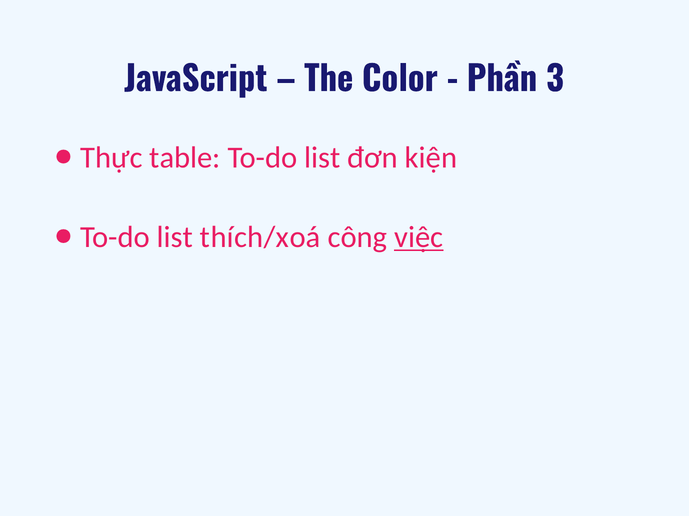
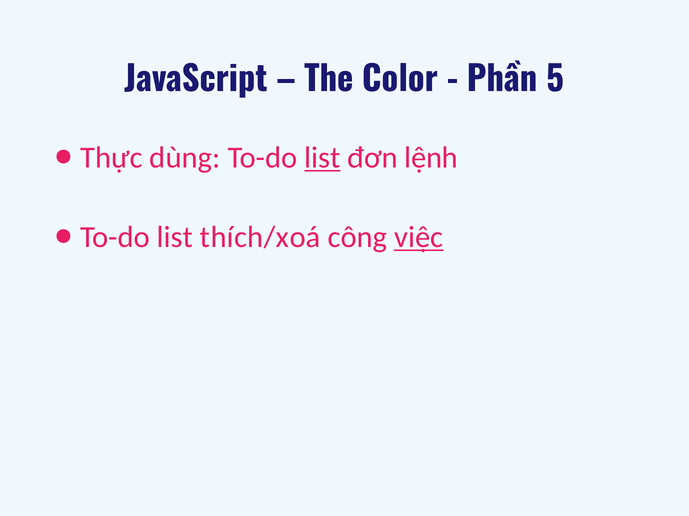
3: 3 -> 5
table: table -> dùng
list at (322, 158) underline: none -> present
kiện: kiện -> lệnh
